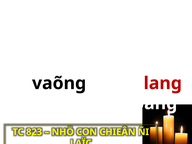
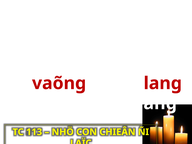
vaõng colour: black -> red
hoang: hoang -> lieâng
823: 823 -> 113
